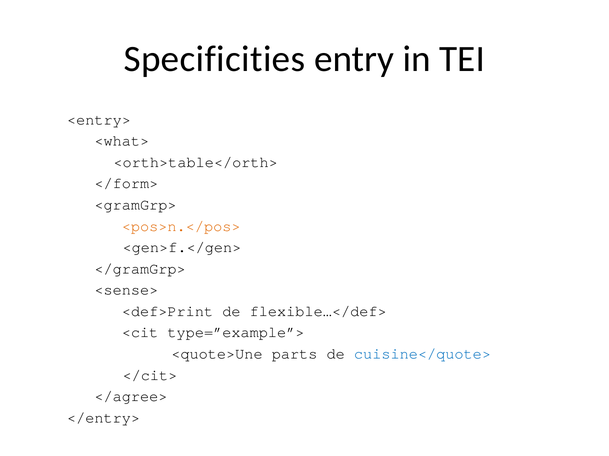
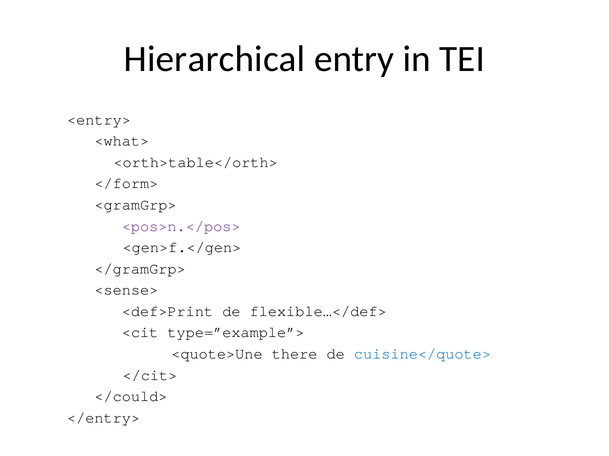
Specificities: Specificities -> Hierarchical
<pos>n.</pos> colour: orange -> purple
parts: parts -> there
</agree>: </agree> -> </could>
